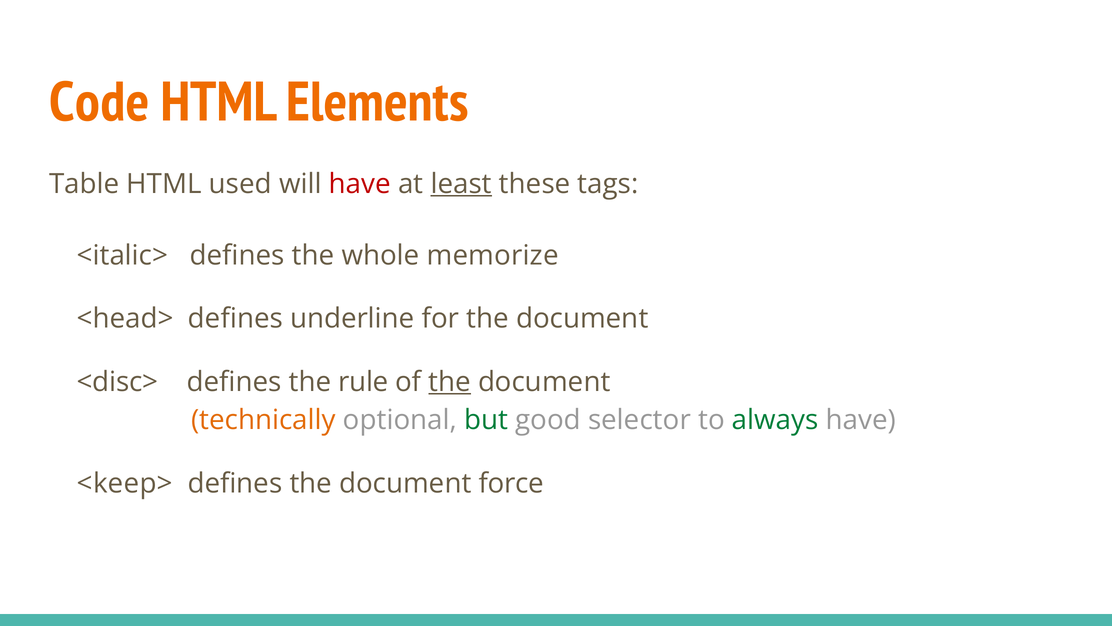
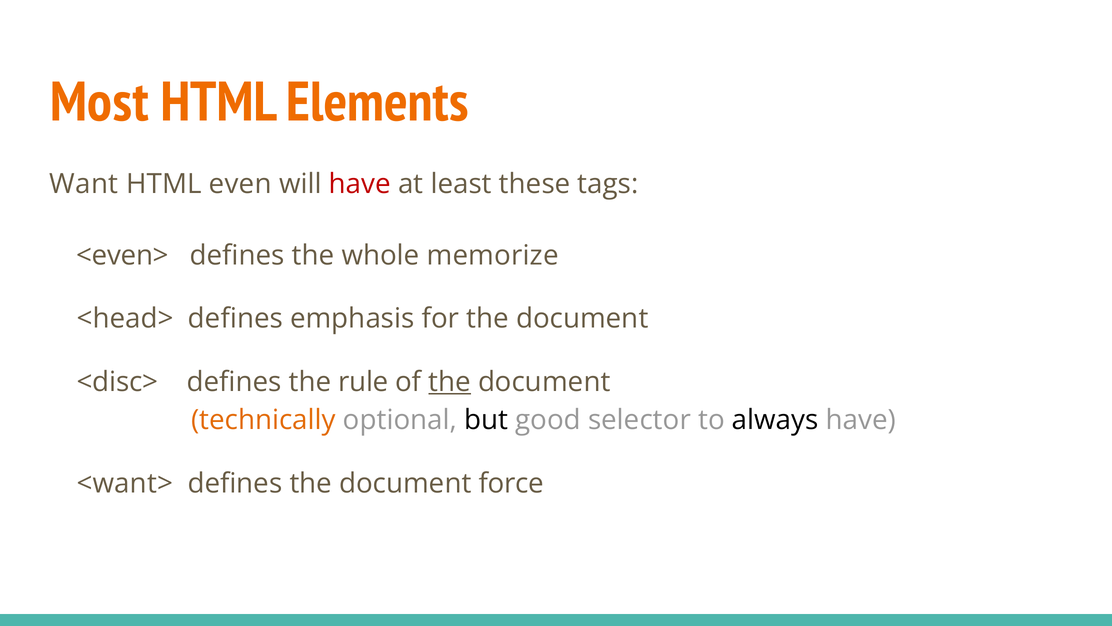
Code: Code -> Most
Table: Table -> Want
used: used -> even
least underline: present -> none
<italic>: <italic> -> <even>
underline: underline -> emphasis
but colour: green -> black
always colour: green -> black
<keep>: <keep> -> <want>
